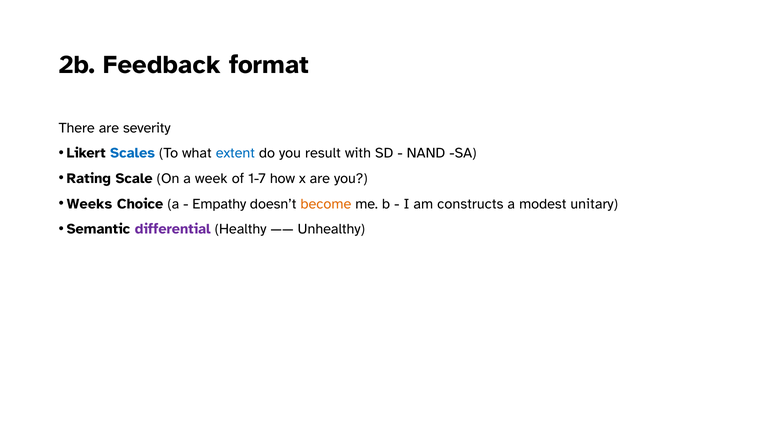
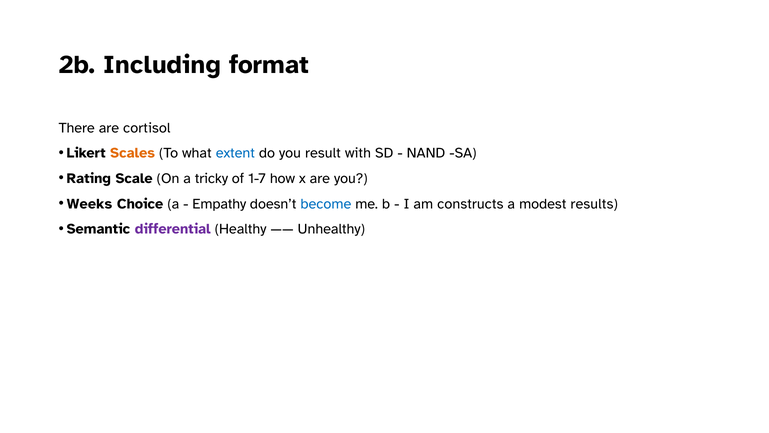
Feedback: Feedback -> Including
severity: severity -> cortisol
Scales colour: blue -> orange
week: week -> tricky
become colour: orange -> blue
unitary: unitary -> results
